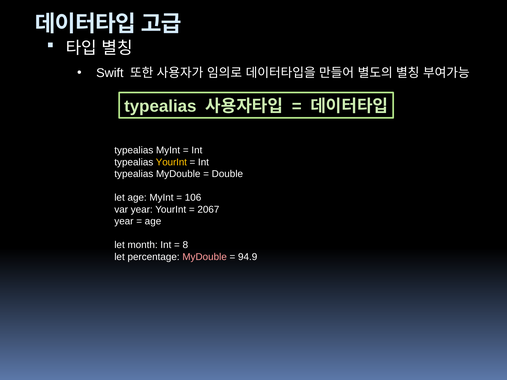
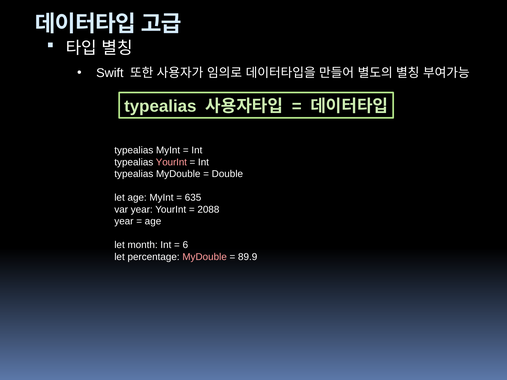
YourInt at (171, 162) colour: yellow -> pink
106: 106 -> 635
2067: 2067 -> 2088
8: 8 -> 6
94.9: 94.9 -> 89.9
